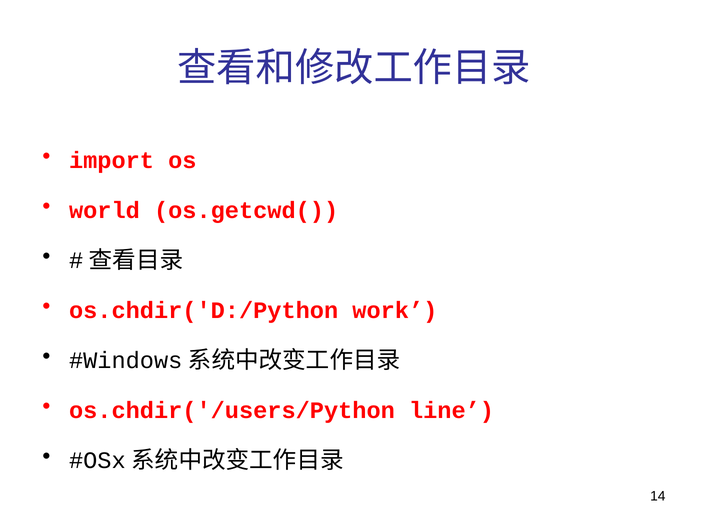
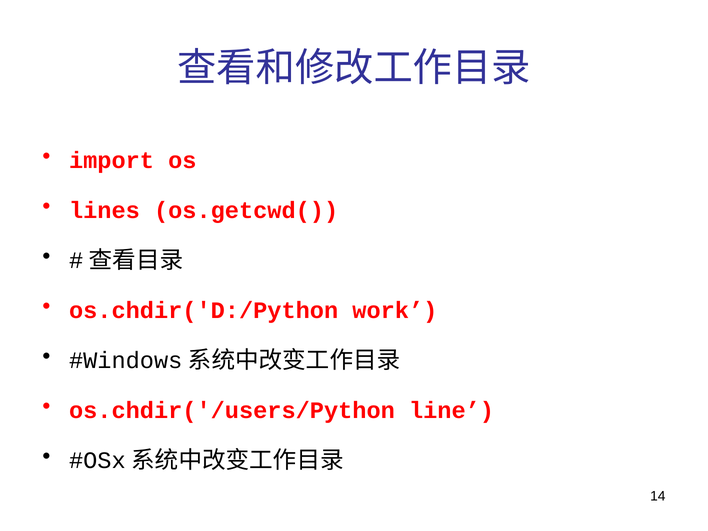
world: world -> lines
